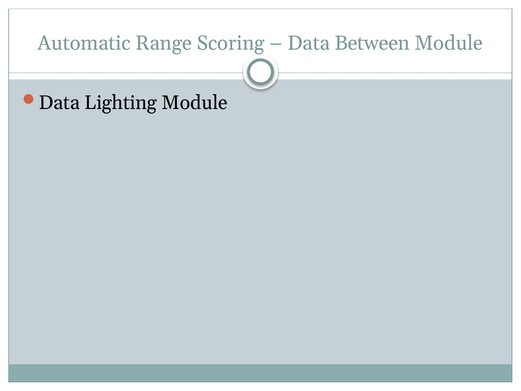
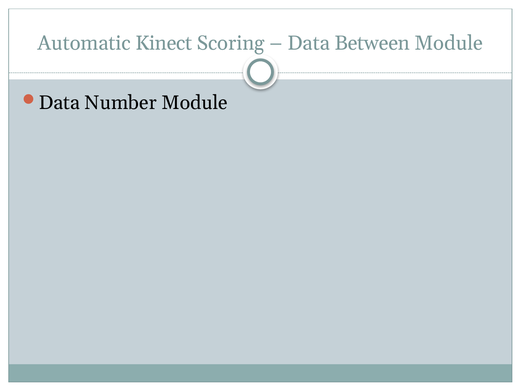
Range: Range -> Kinect
Lighting: Lighting -> Number
